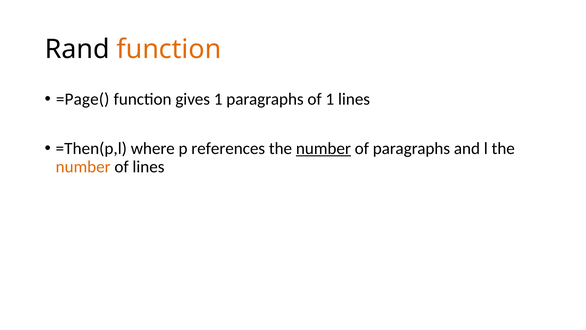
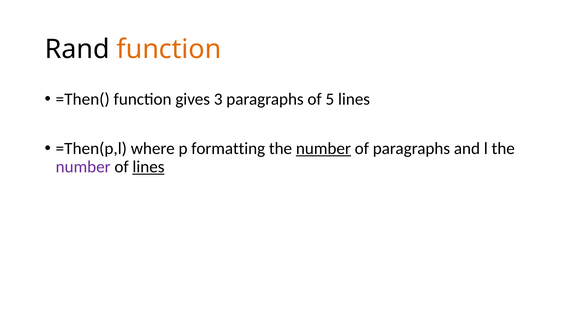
=Page(: =Page( -> =Then(
gives 1: 1 -> 3
of 1: 1 -> 5
references: references -> formatting
number at (83, 167) colour: orange -> purple
lines at (148, 167) underline: none -> present
